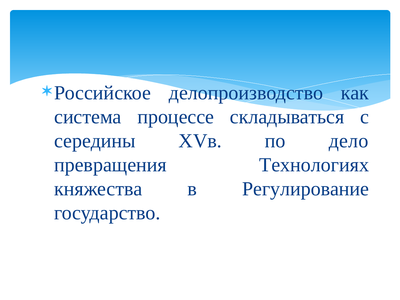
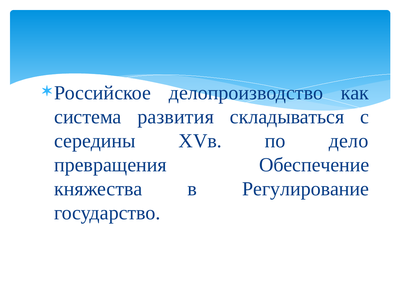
процессе: процессе -> развития
Технологиях: Технологиях -> Обеспечение
